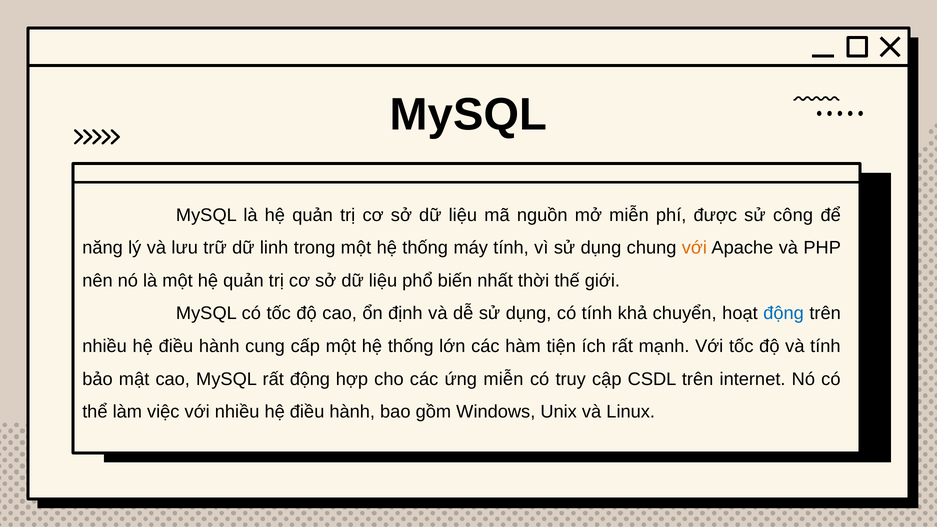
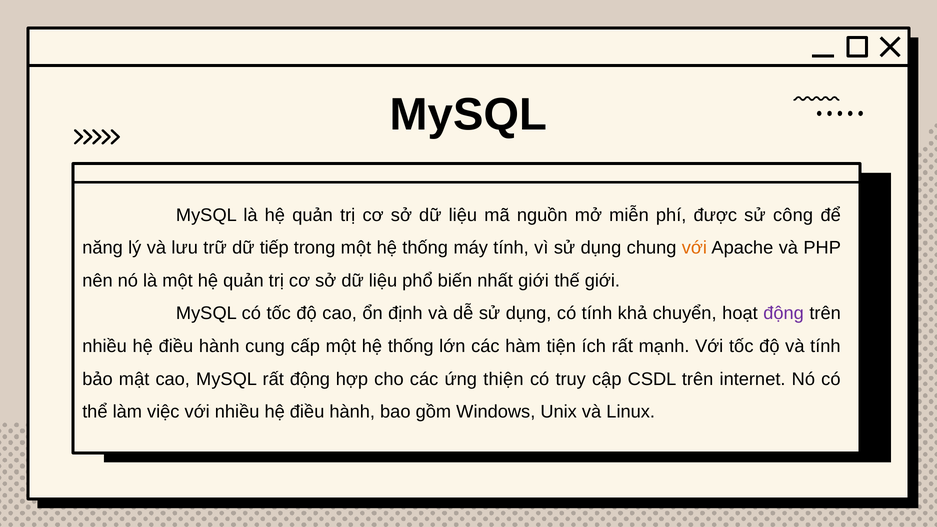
linh: linh -> tiếp
nhất thời: thời -> giới
động at (784, 313) colour: blue -> purple
ứng miễn: miễn -> thiện
